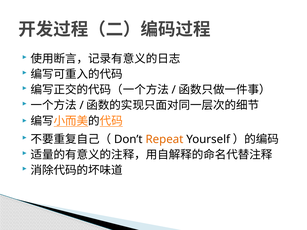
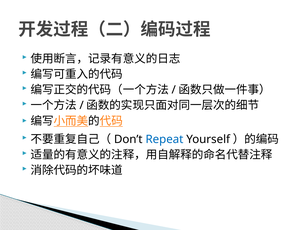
Repeat colour: orange -> blue
